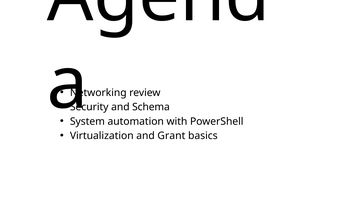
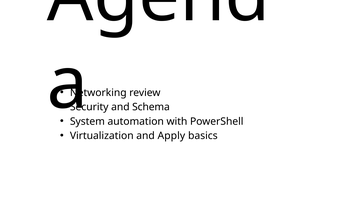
Grant: Grant -> Apply
